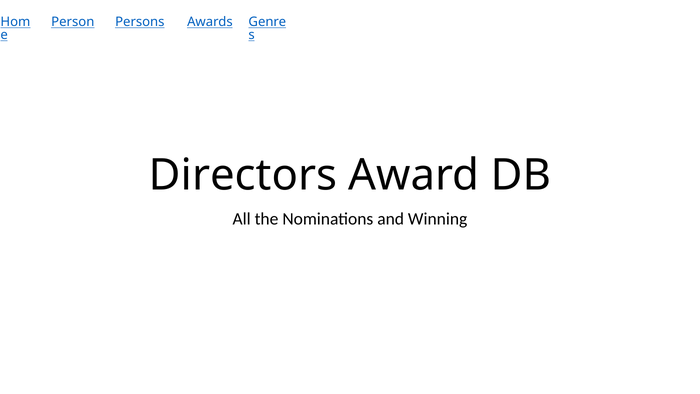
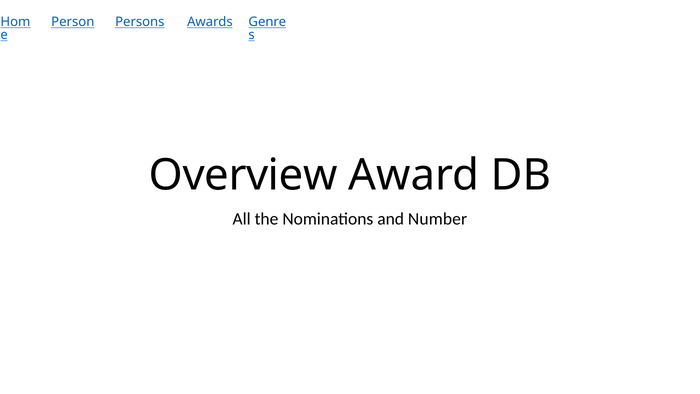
Directors: Directors -> Overview
Winning: Winning -> Number
